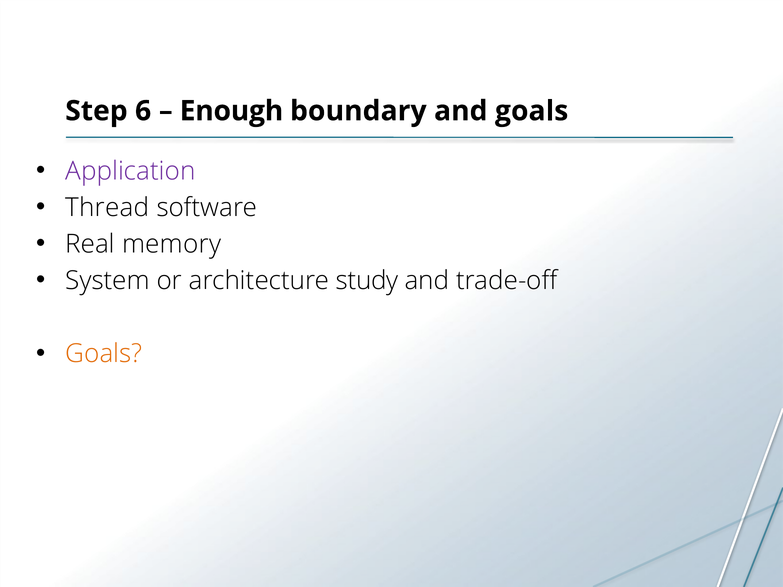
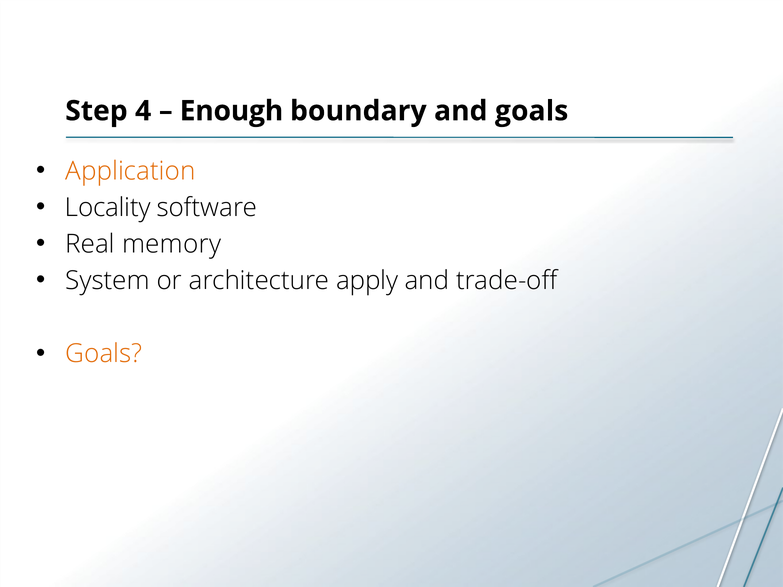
6: 6 -> 4
Application colour: purple -> orange
Thread: Thread -> Locality
study: study -> apply
